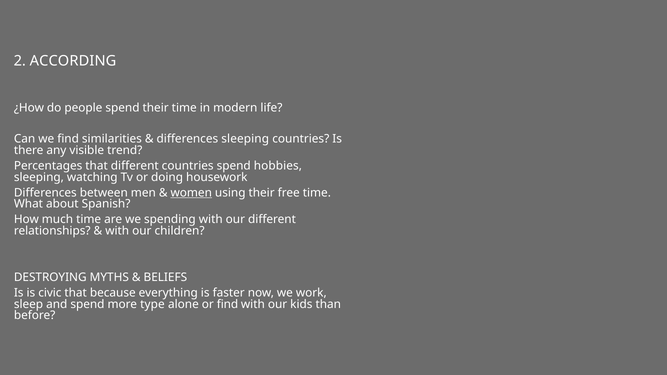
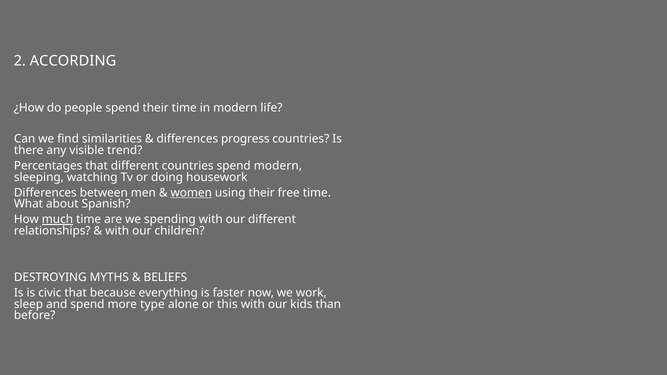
differences sleeping: sleeping -> progress
spend hobbies: hobbies -> modern
much underline: none -> present
or find: find -> this
